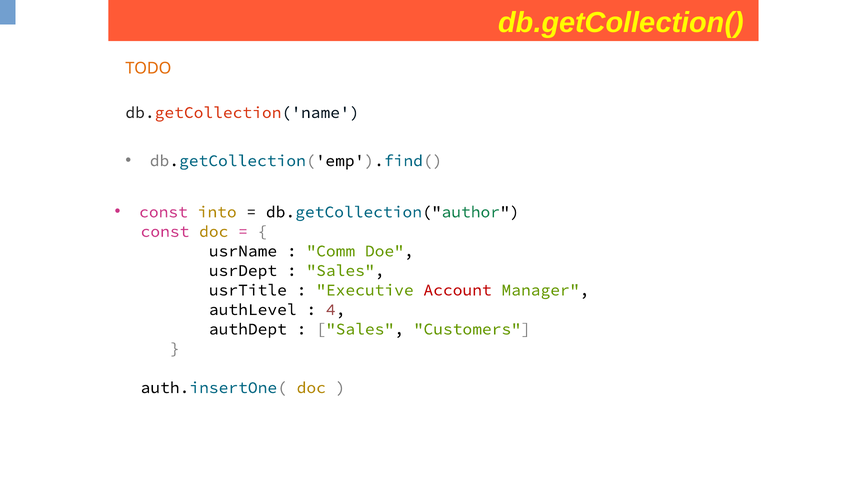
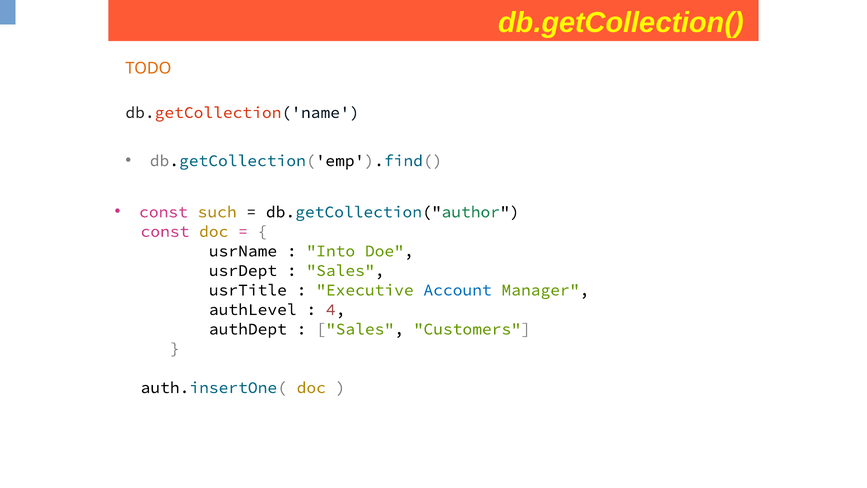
into: into -> such
Comm: Comm -> Into
Account colour: red -> blue
